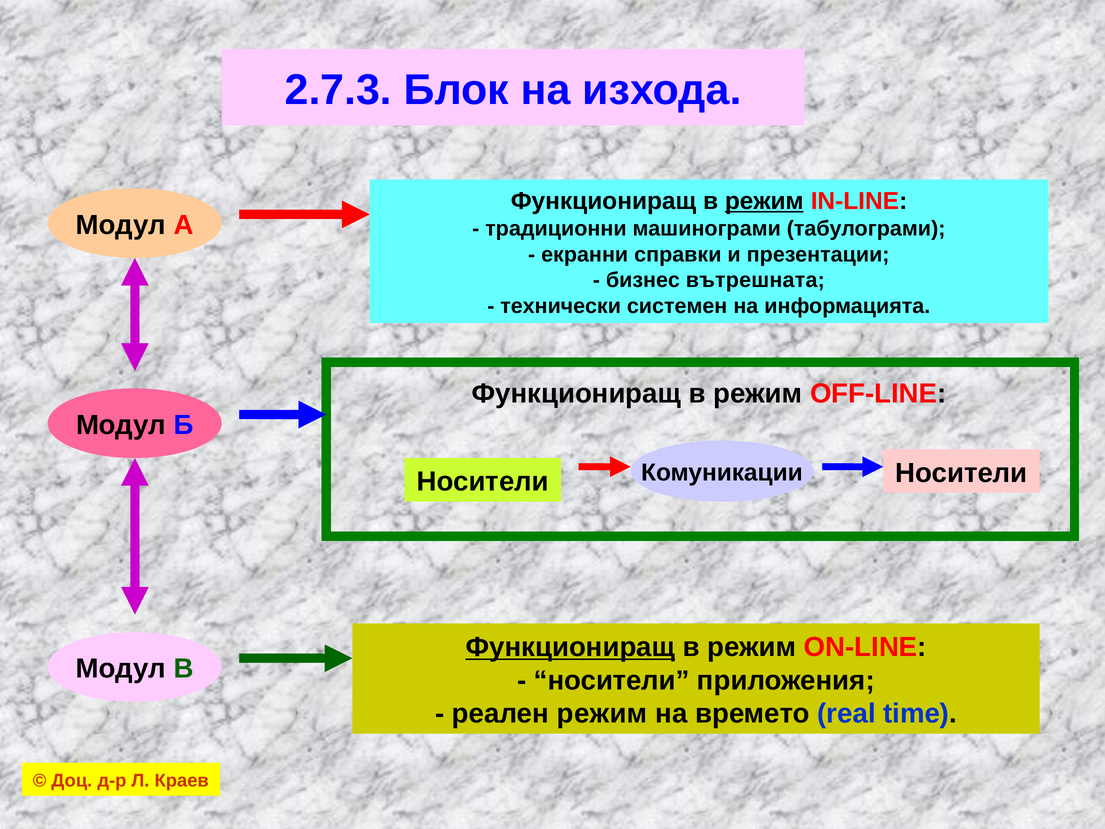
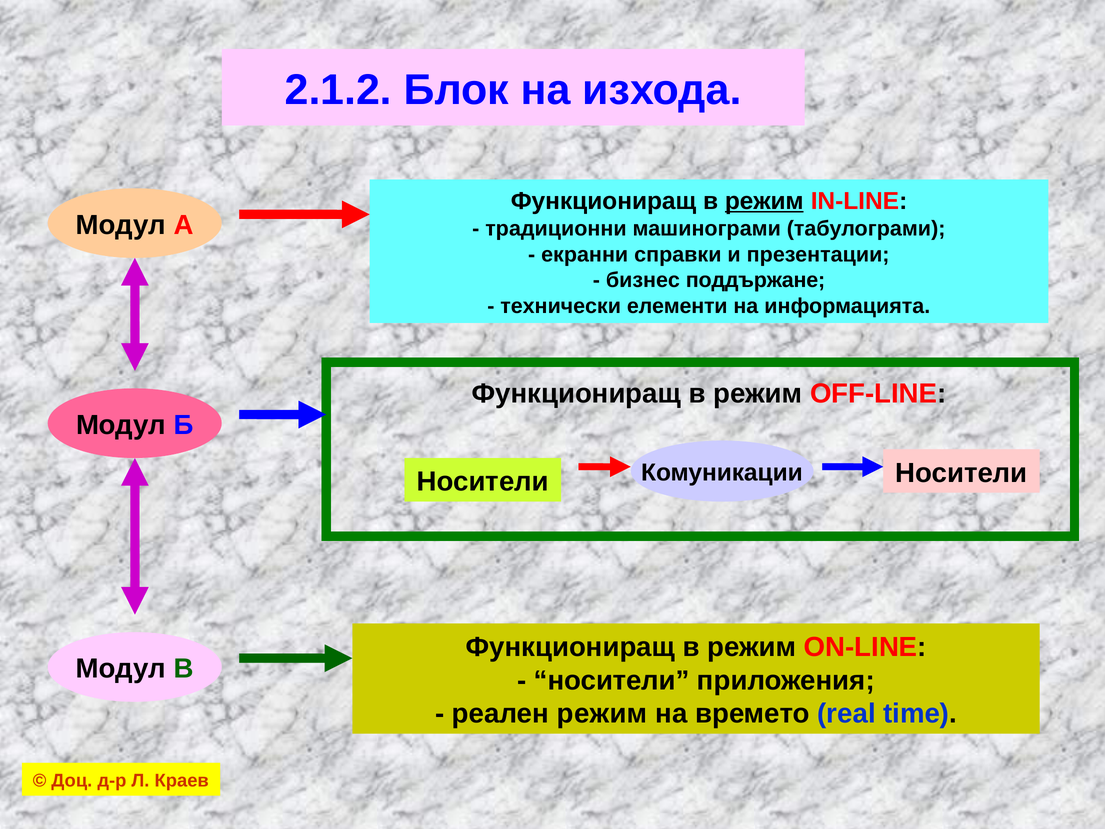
2.7.3: 2.7.3 -> 2.1.2
вътрешната: вътрешната -> поддържане
системен: системен -> елементи
Функциониращ at (570, 647) underline: present -> none
